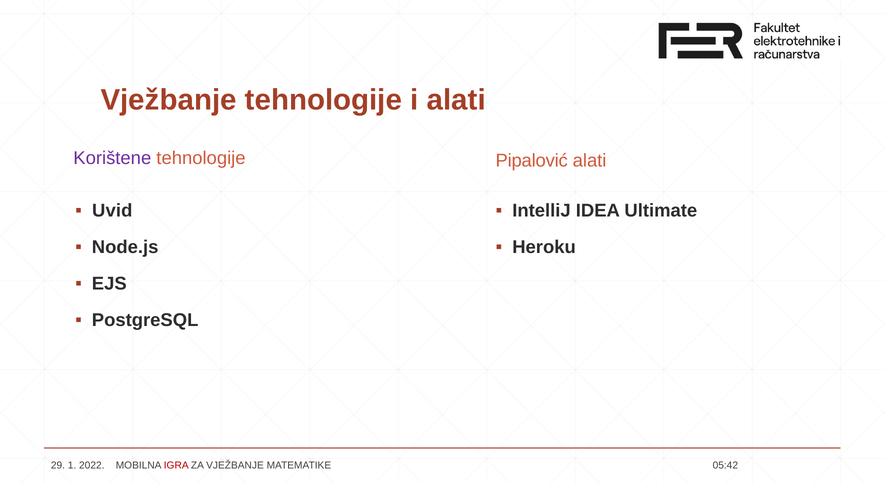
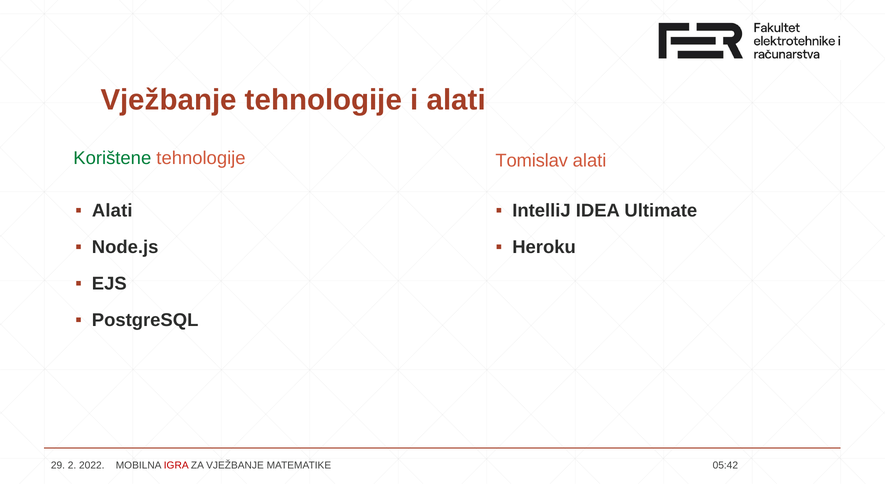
Korištene colour: purple -> green
Pipalović: Pipalović -> Tomislav
Uvid at (112, 211): Uvid -> Alati
1: 1 -> 2
